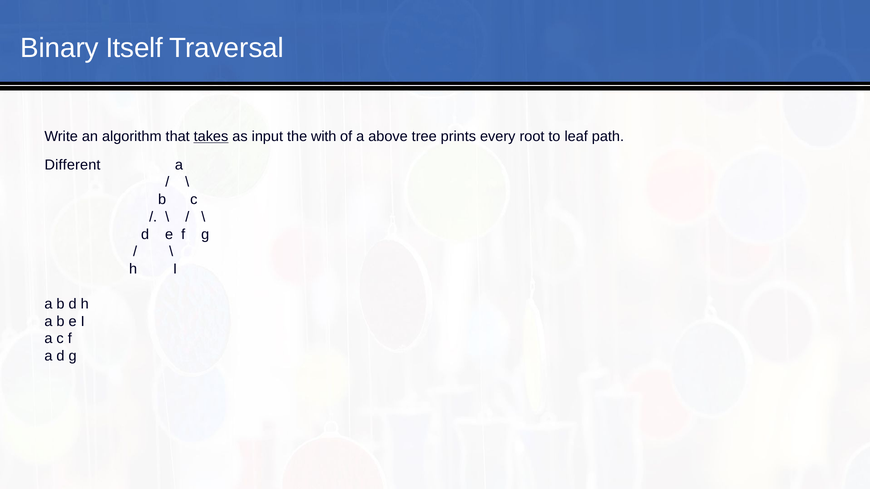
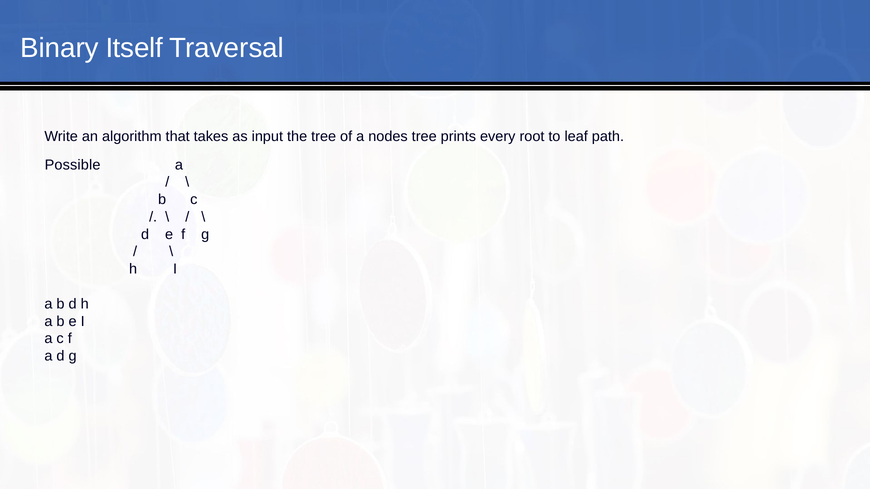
takes underline: present -> none
the with: with -> tree
above: above -> nodes
Different: Different -> Possible
